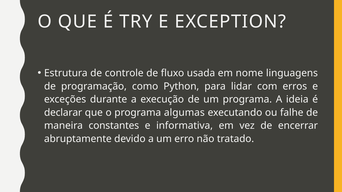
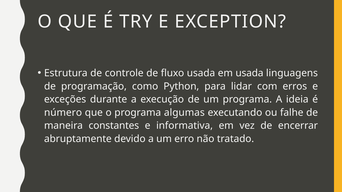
em nome: nome -> usada
declarar: declarar -> número
